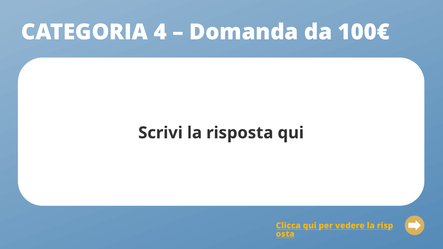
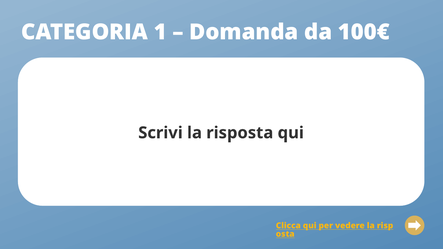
4: 4 -> 1
